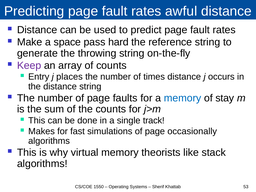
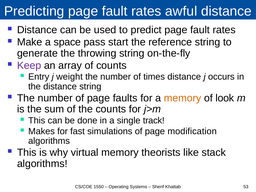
hard: hard -> start
places: places -> weight
memory at (183, 98) colour: blue -> orange
stay: stay -> look
occasionally: occasionally -> modification
